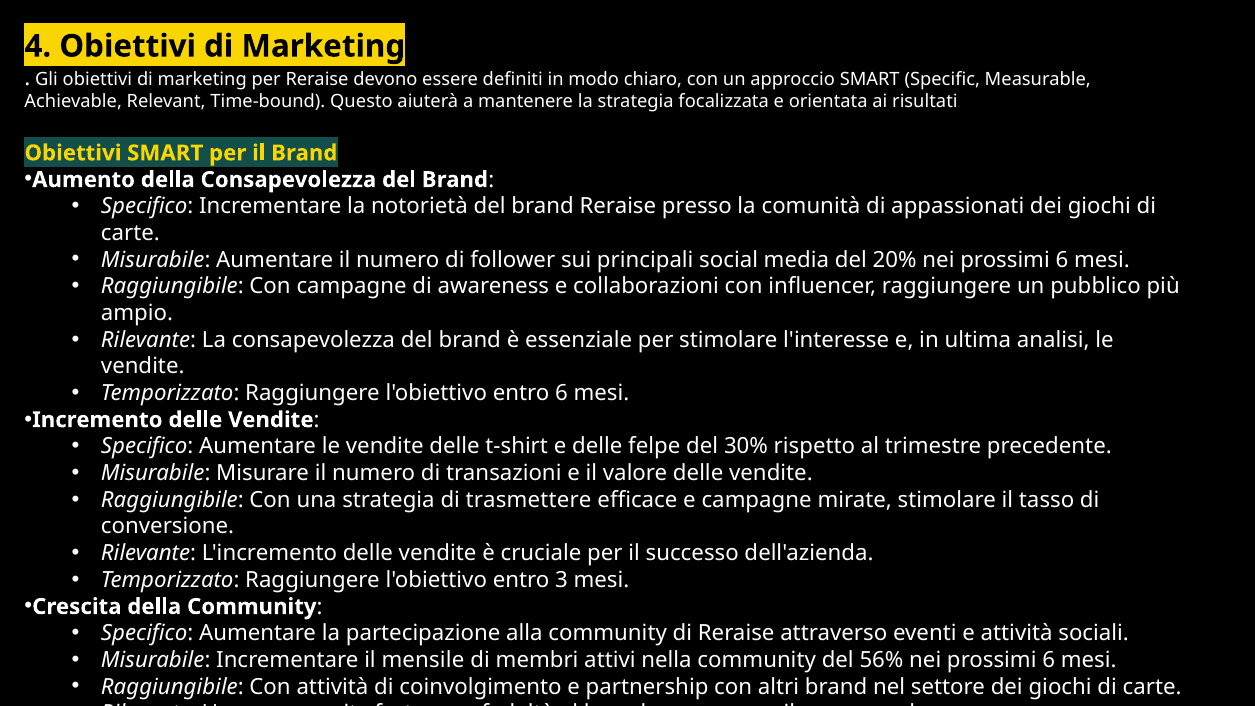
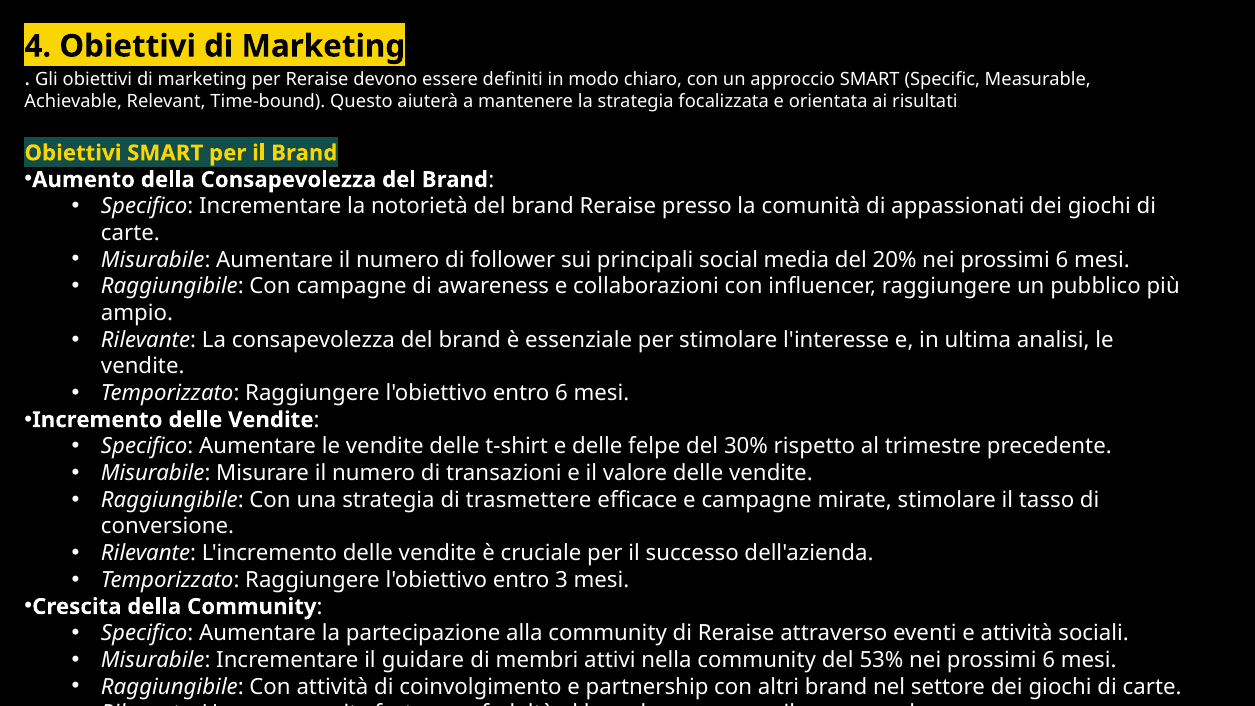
mensile: mensile -> guidare
56%: 56% -> 53%
